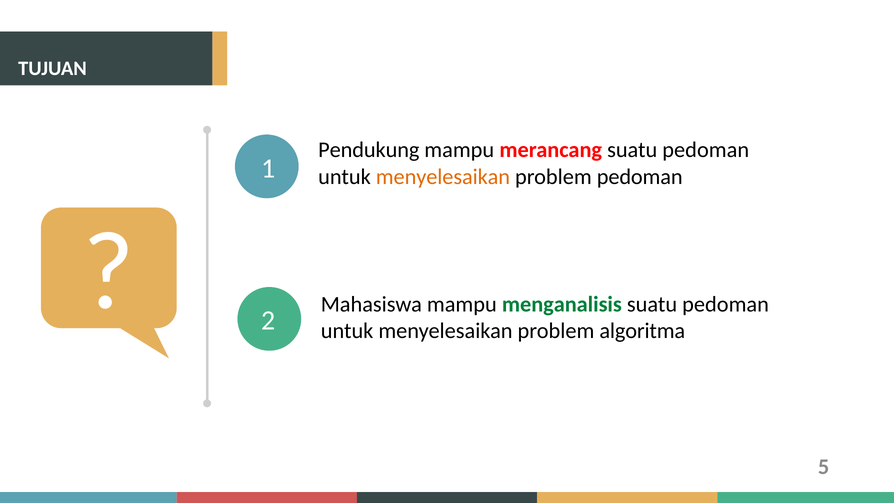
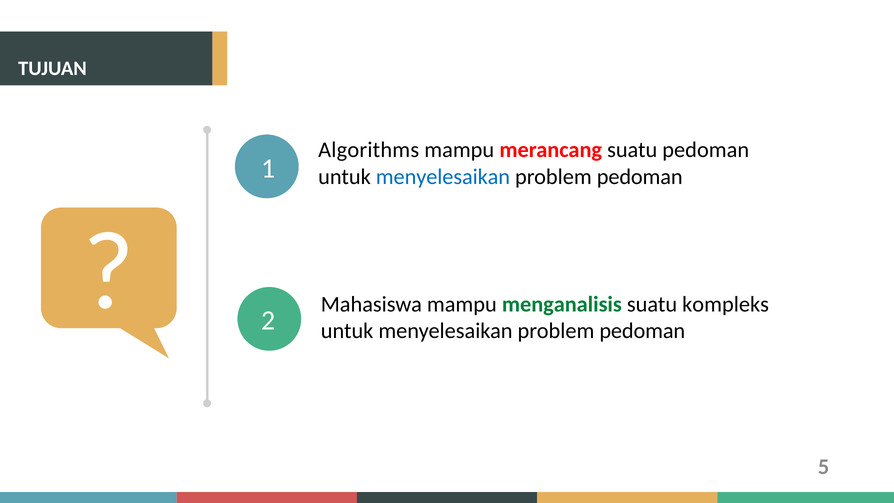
Pendukung: Pendukung -> Algorithms
menyelesaikan at (443, 177) colour: orange -> blue
pedoman at (726, 304): pedoman -> kompleks
algoritma at (642, 331): algoritma -> pedoman
